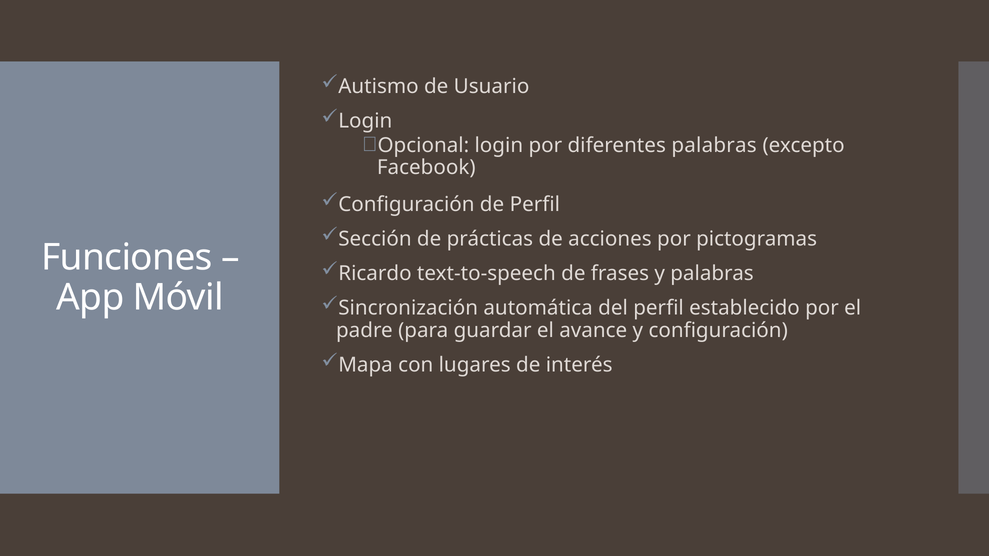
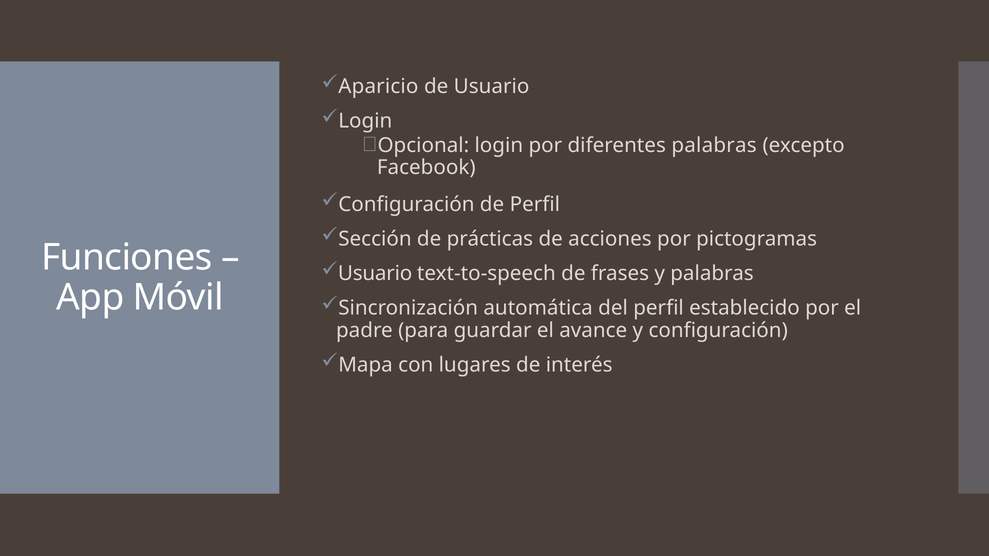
Autismo: Autismo -> Aparicio
Ricardo at (375, 274): Ricardo -> Usuario
